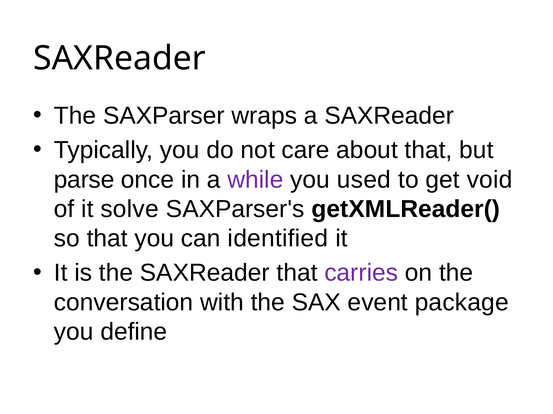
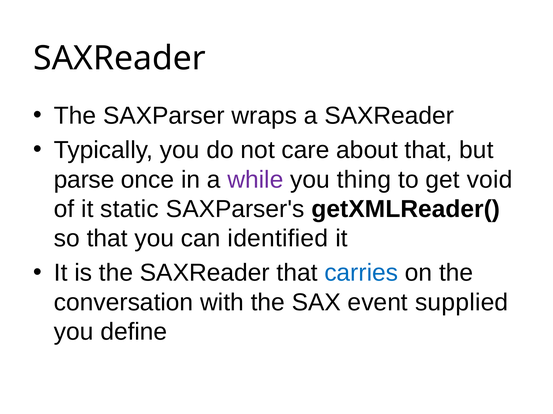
used: used -> thing
solve: solve -> static
carries colour: purple -> blue
package: package -> supplied
